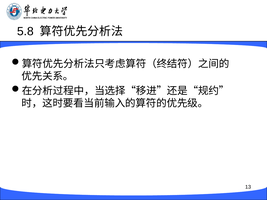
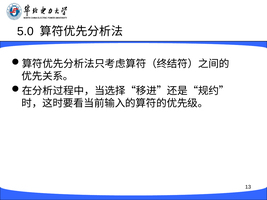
5.8: 5.8 -> 5.0
